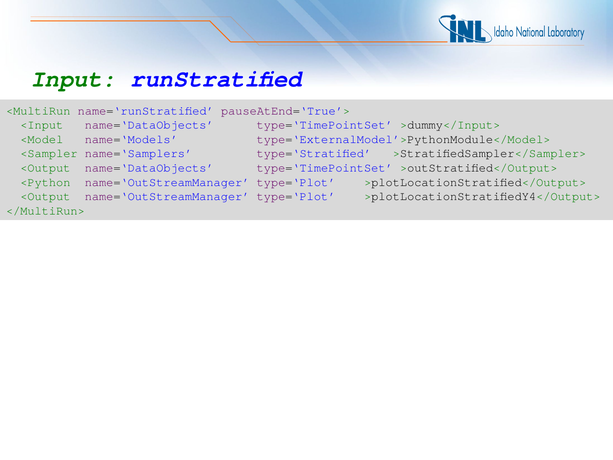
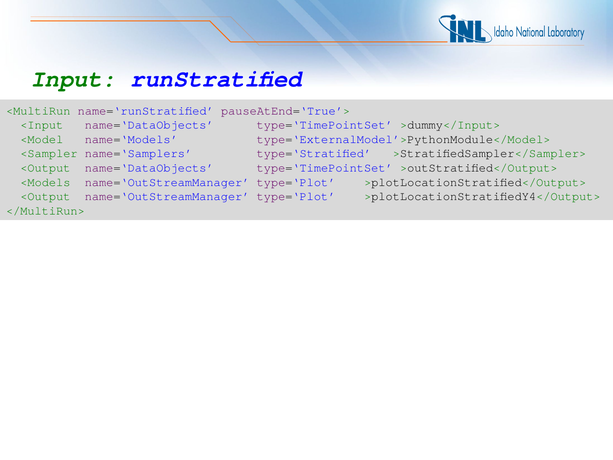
<Python: <Python -> <Models
